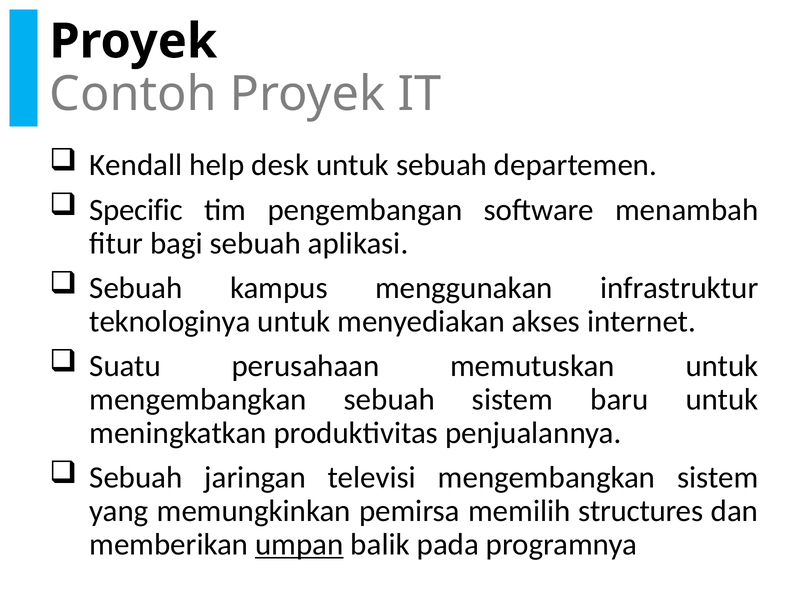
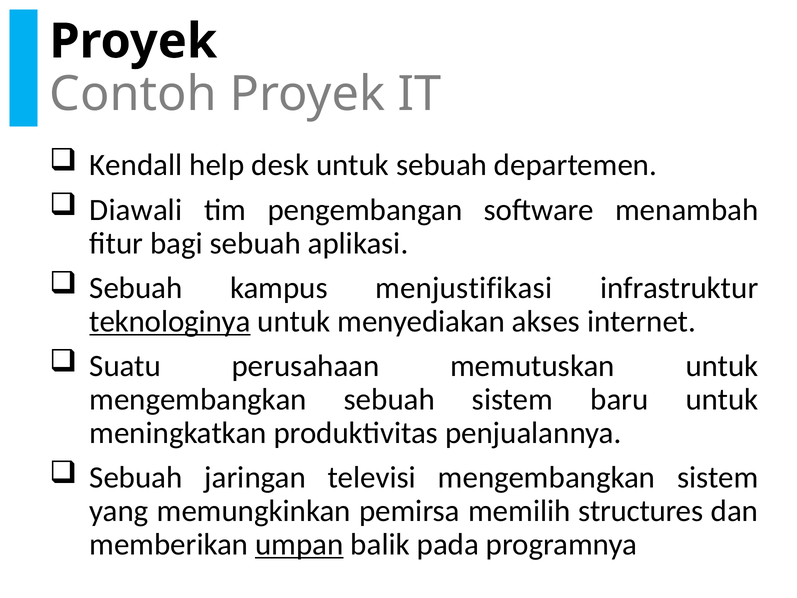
Specific: Specific -> Diawali
menggunakan: menggunakan -> menjustifikasi
teknologinya underline: none -> present
